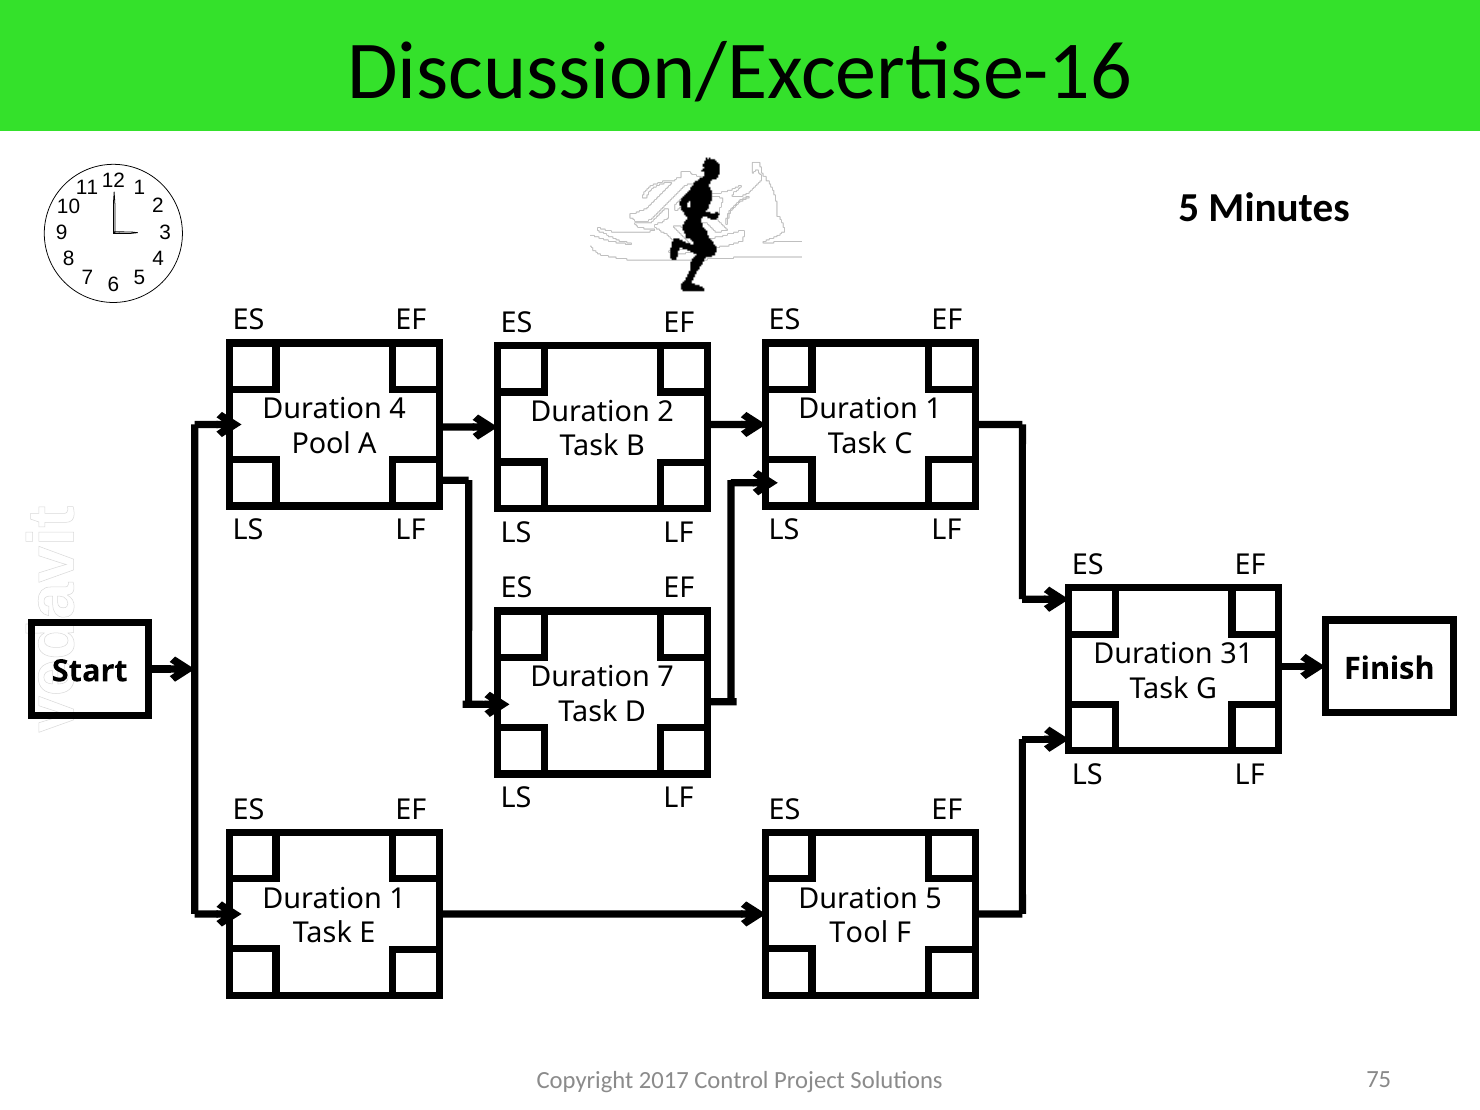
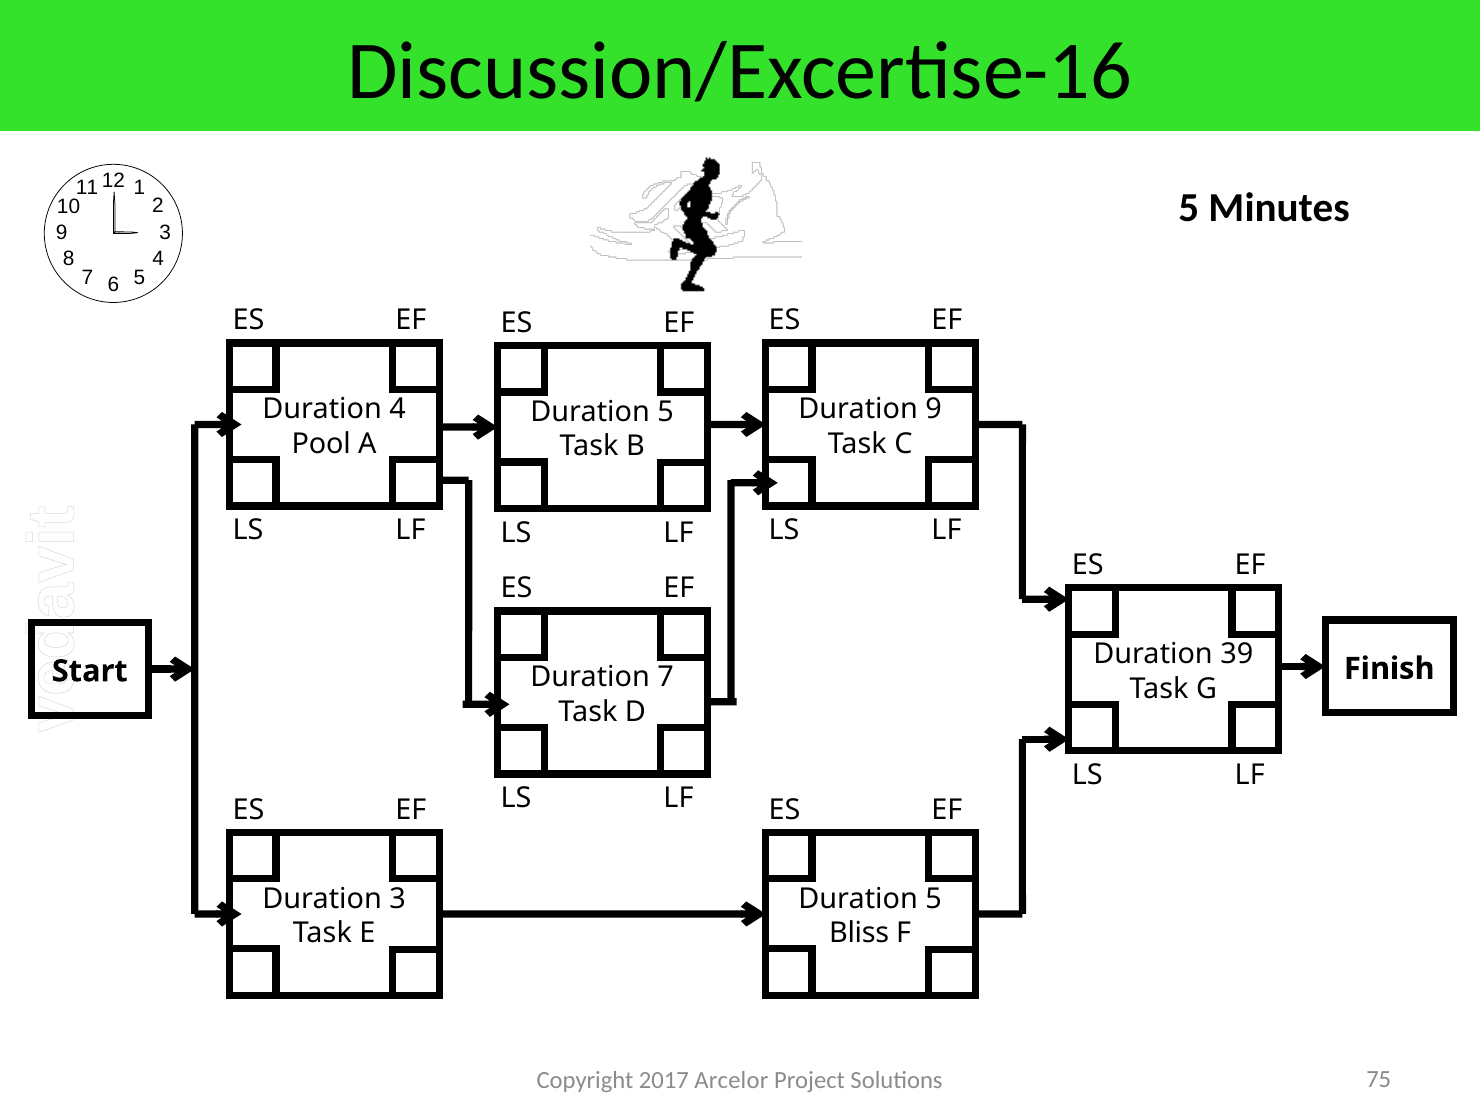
1 at (934, 409): 1 -> 9
2 at (666, 412): 2 -> 5
31: 31 -> 39
1 at (398, 899): 1 -> 3
Tool: Tool -> Bliss
Control: Control -> Arcelor
